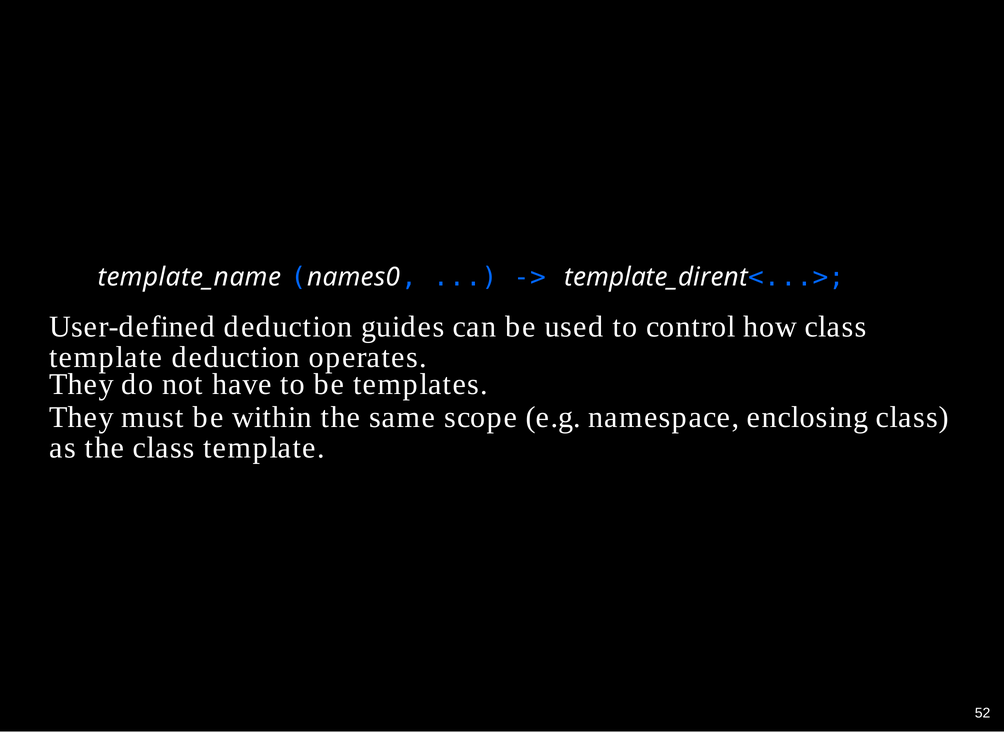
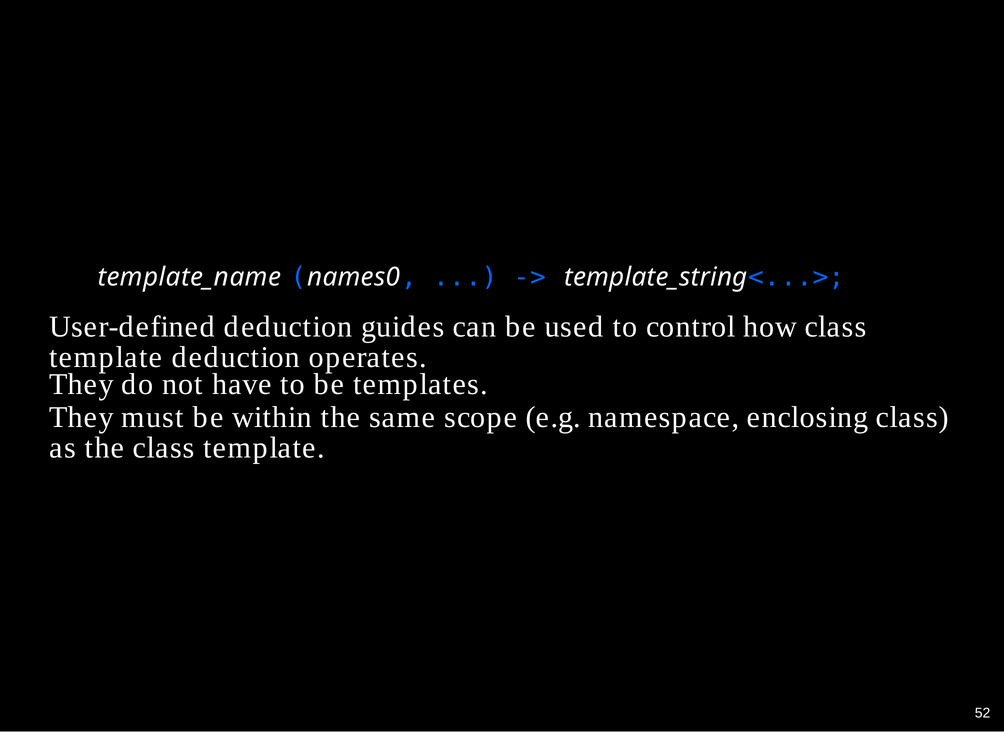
template_dirent: template_dirent -> template_string
